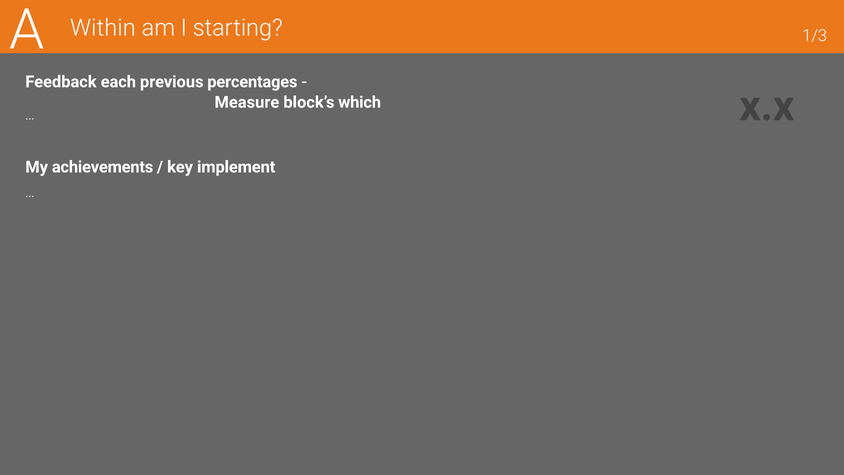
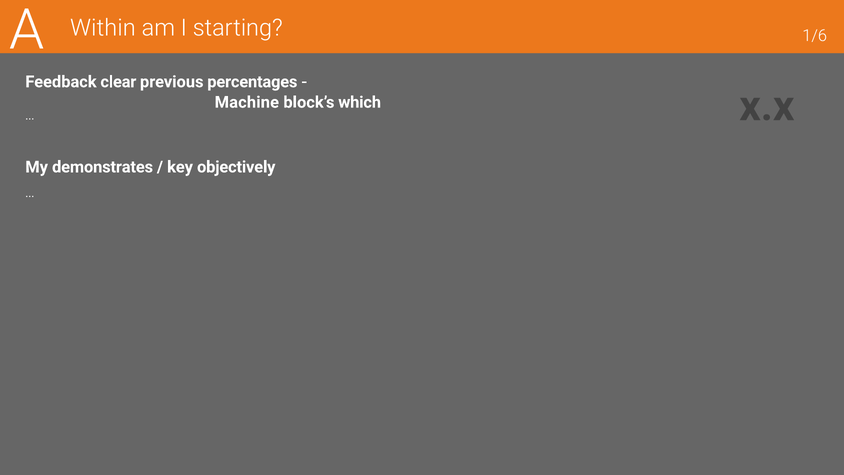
1/3: 1/3 -> 1/6
each: each -> clear
Measure: Measure -> Machine
achievements: achievements -> demonstrates
implement: implement -> objectively
